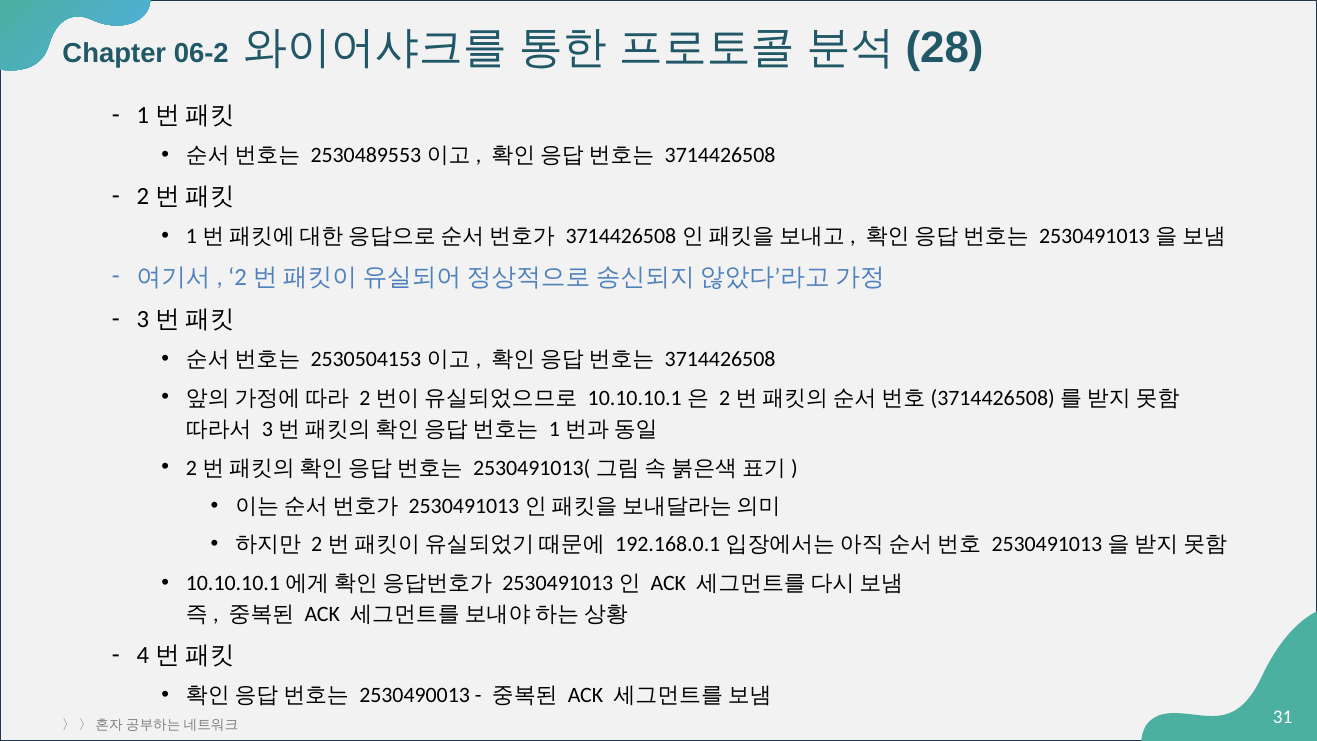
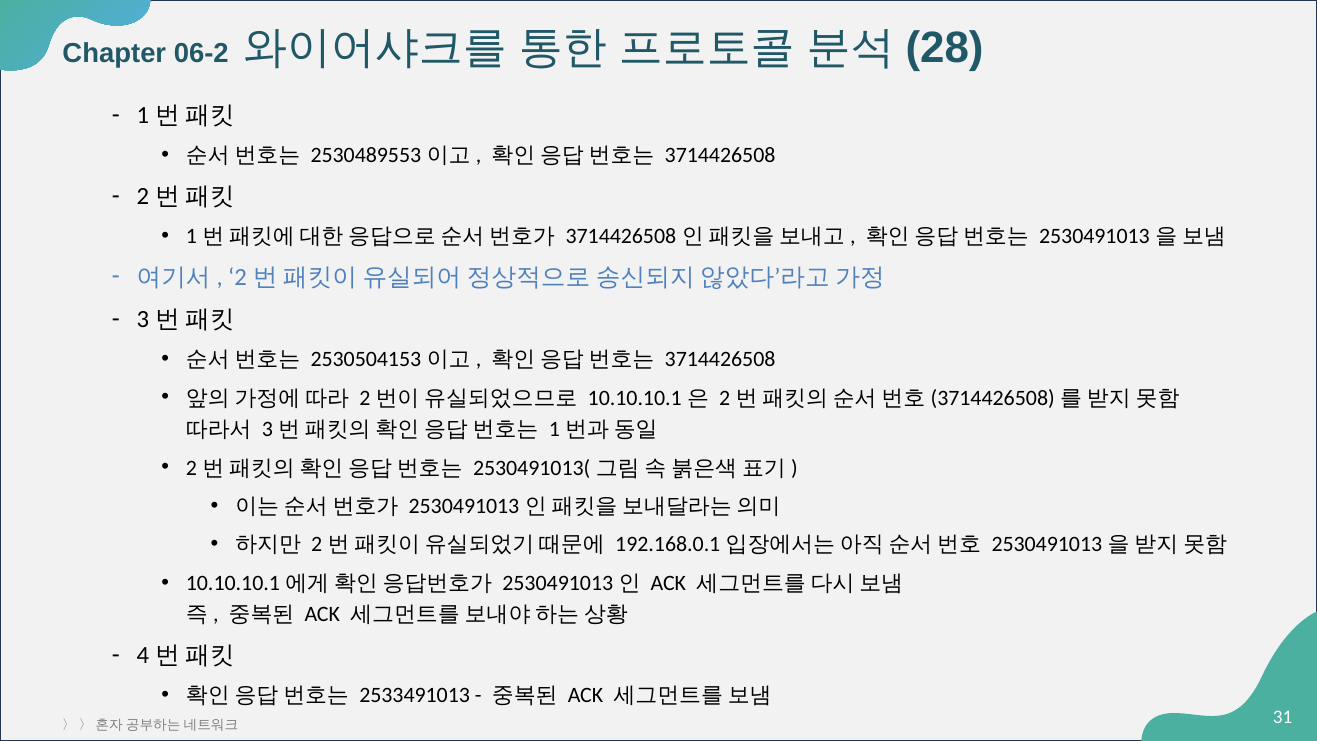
2530490013: 2530490013 -> 2533491013
